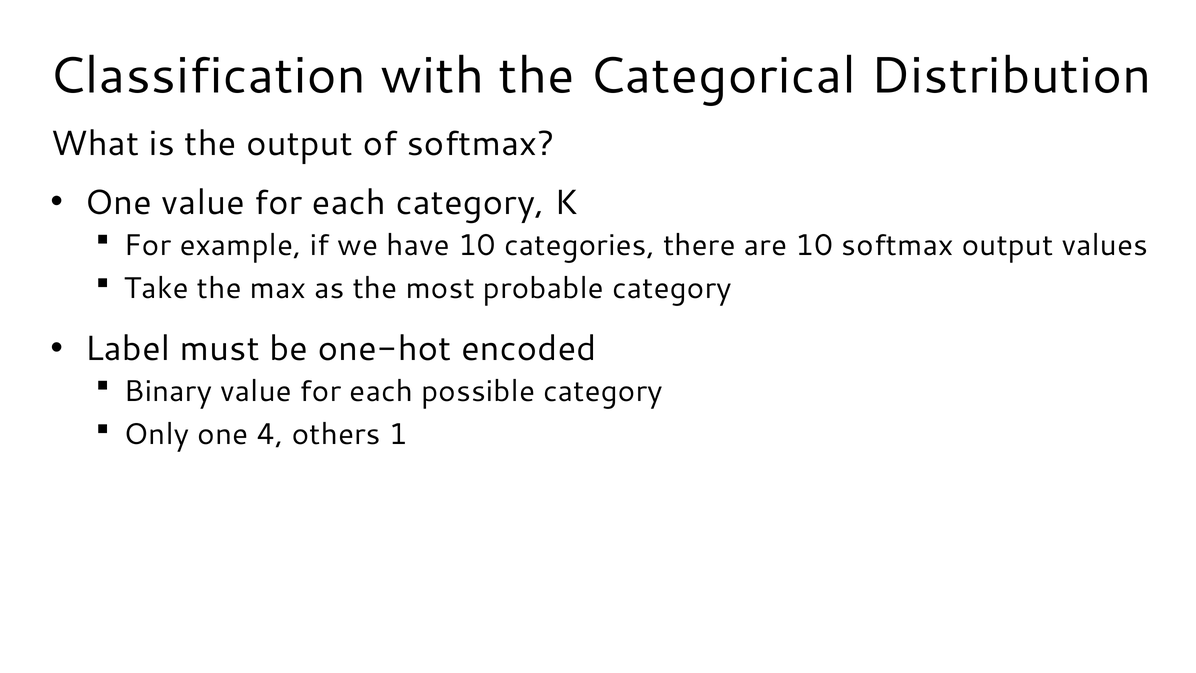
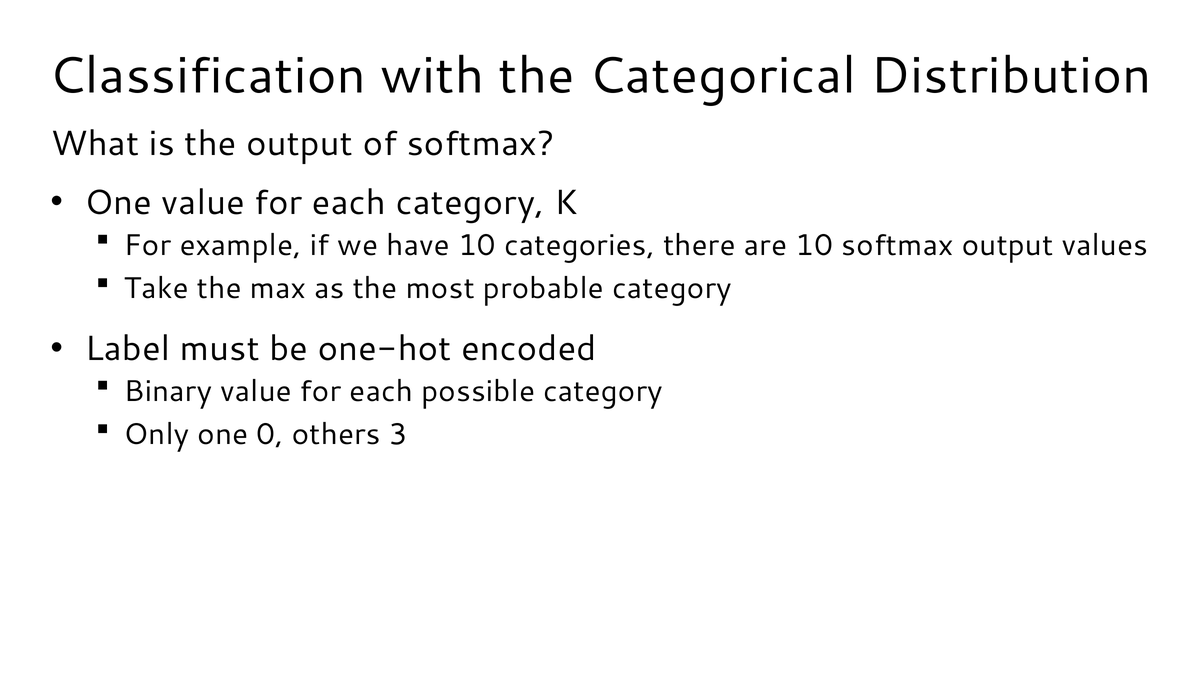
4: 4 -> 0
1: 1 -> 3
